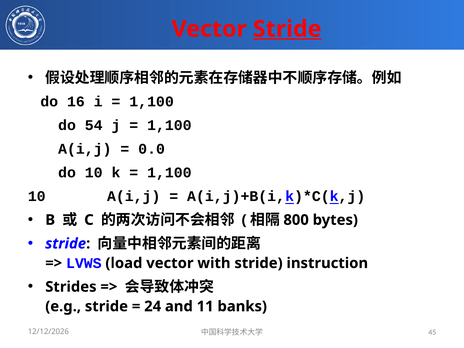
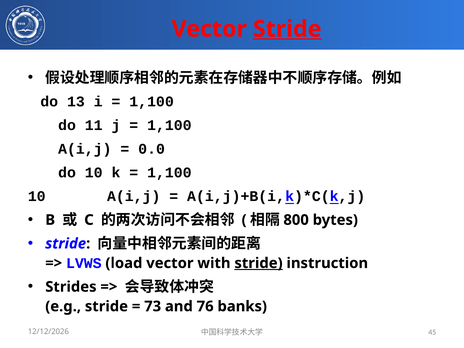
16: 16 -> 13
54: 54 -> 11
stride at (259, 263) underline: none -> present
24: 24 -> 73
11: 11 -> 76
